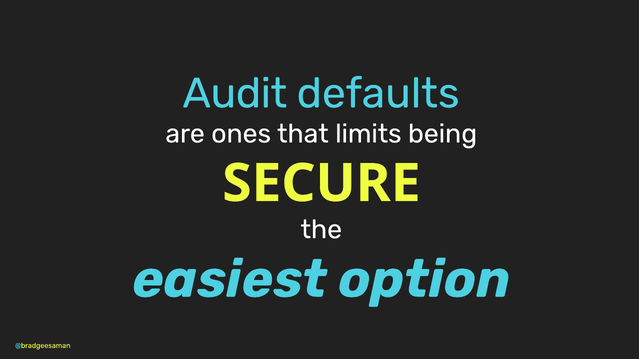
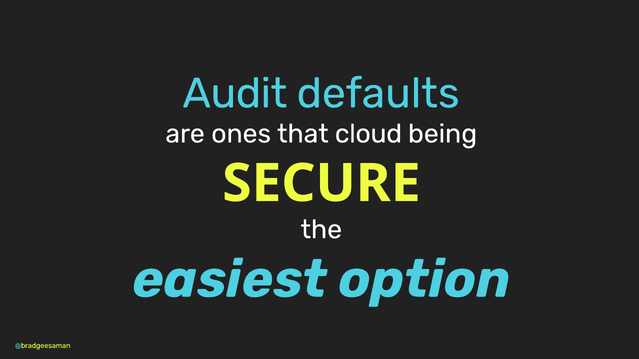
limits: limits -> cloud
